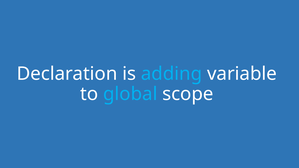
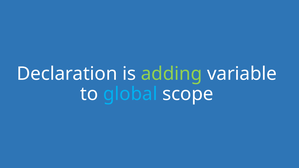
adding colour: light blue -> light green
